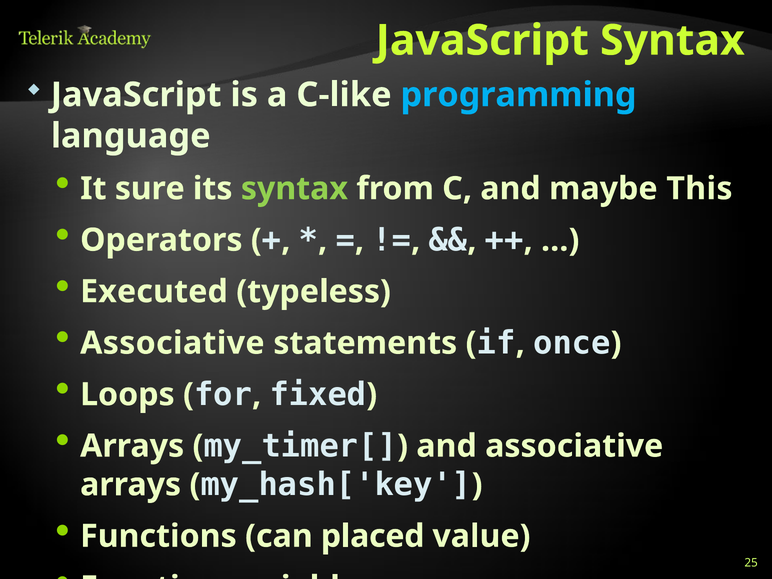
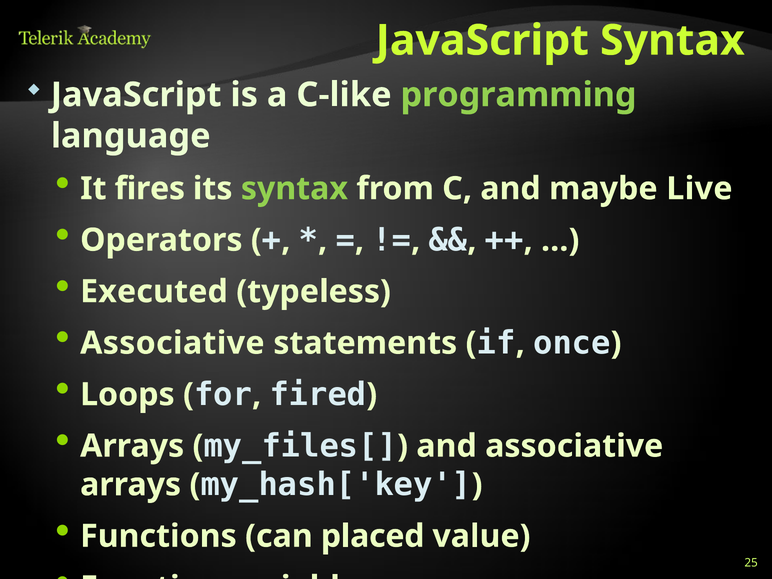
programming colour: light blue -> light green
sure: sure -> fires
This: This -> Live
fixed: fixed -> fired
my_timer[: my_timer[ -> my_files[
